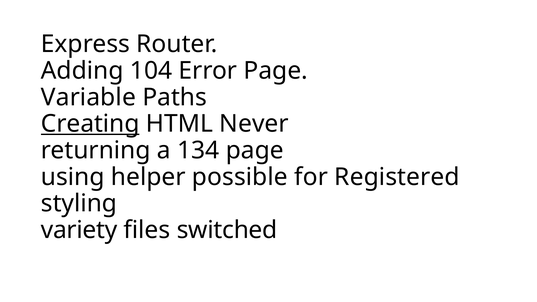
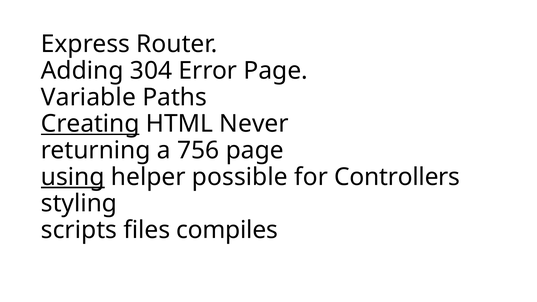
104: 104 -> 304
134: 134 -> 756
using underline: none -> present
Registered: Registered -> Controllers
variety: variety -> scripts
switched: switched -> compiles
